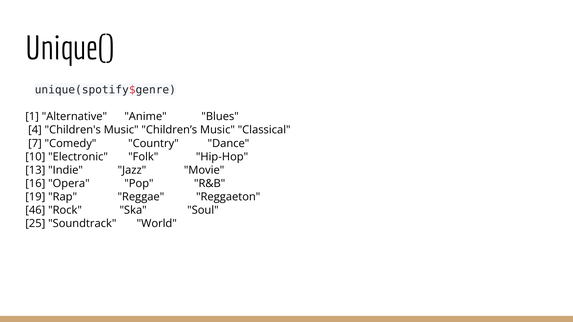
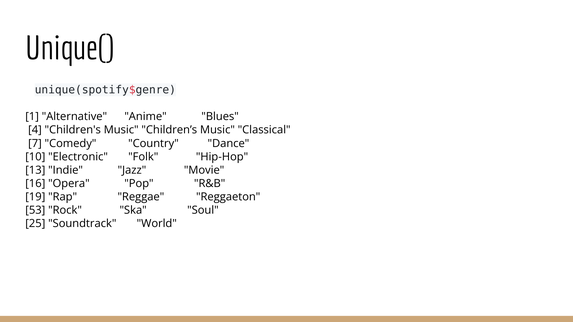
46: 46 -> 53
